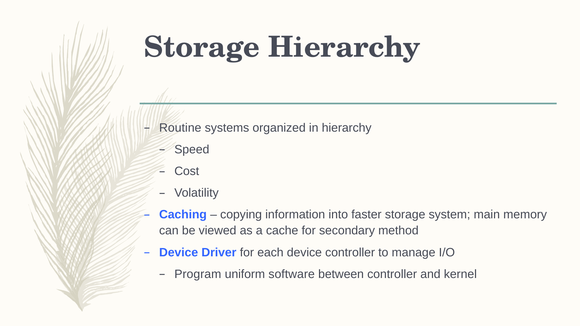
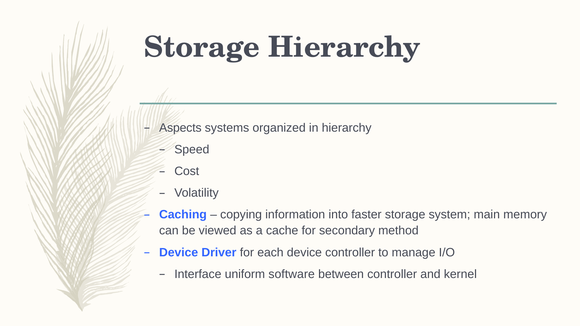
Routine: Routine -> Aspects
Program: Program -> Interface
